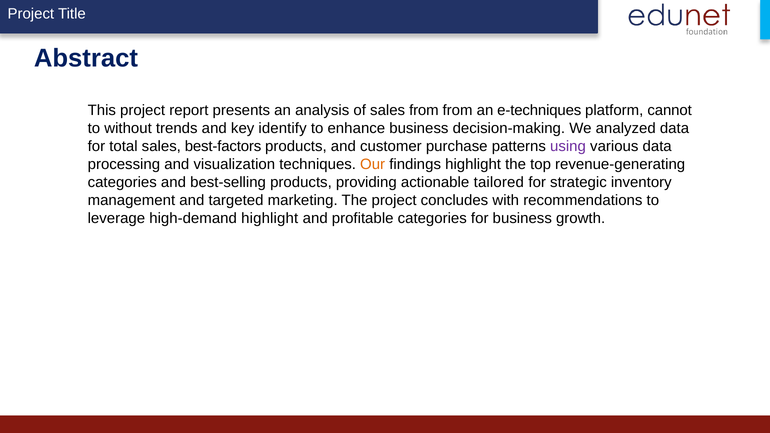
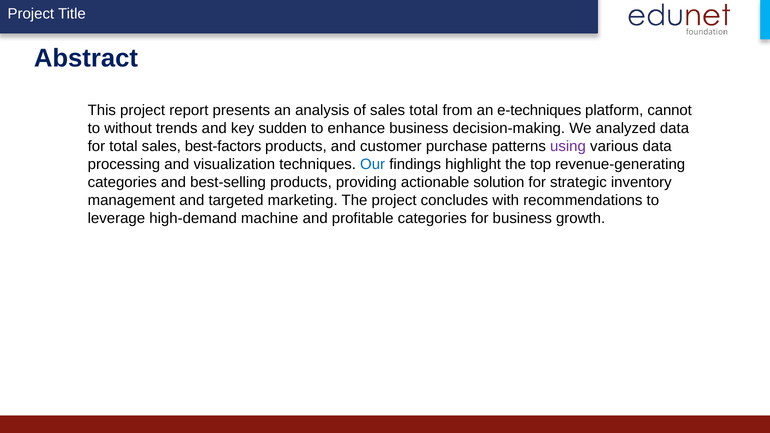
sales from: from -> total
identify: identify -> sudden
Our colour: orange -> blue
tailored: tailored -> solution
high-demand highlight: highlight -> machine
